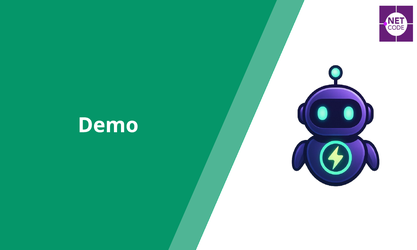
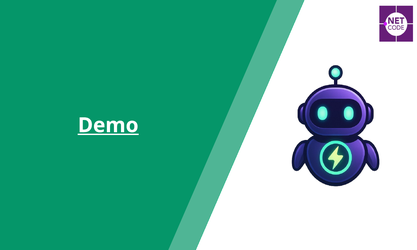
Demo underline: none -> present
